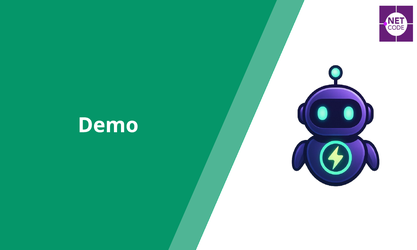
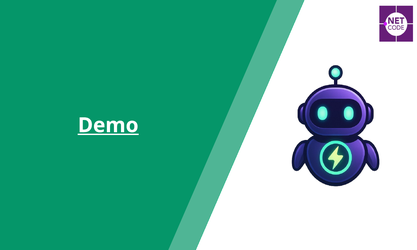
Demo underline: none -> present
